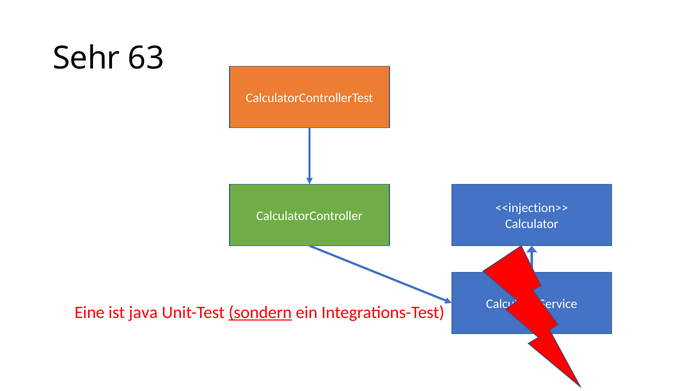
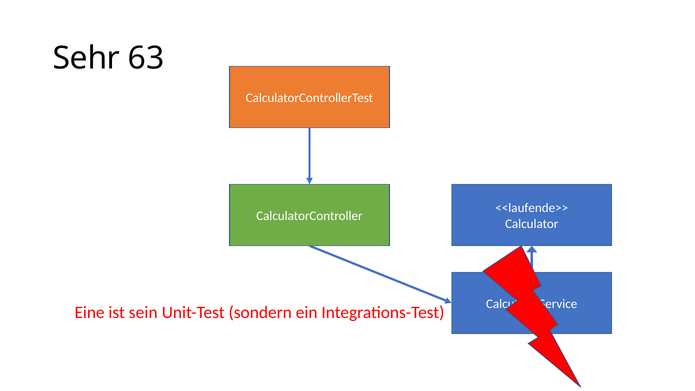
<<injection>>: <<injection>> -> <<laufende>>
java: java -> sein
sondern underline: present -> none
